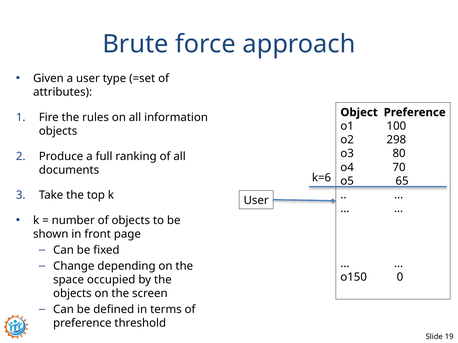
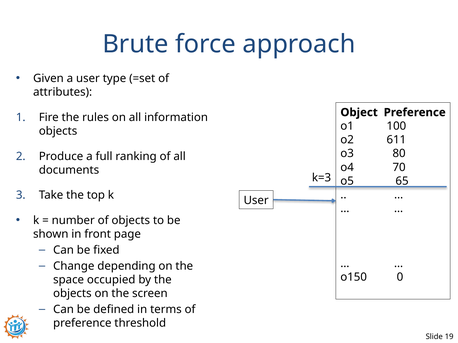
298: 298 -> 611
k=6: k=6 -> k=3
